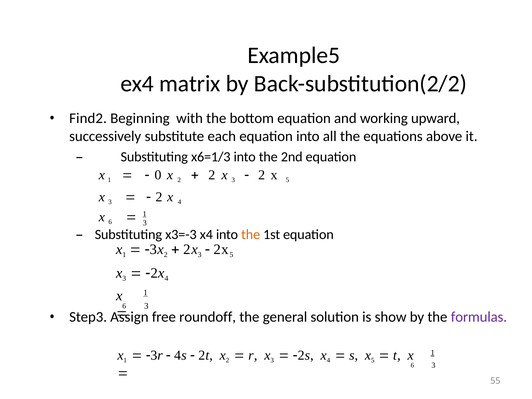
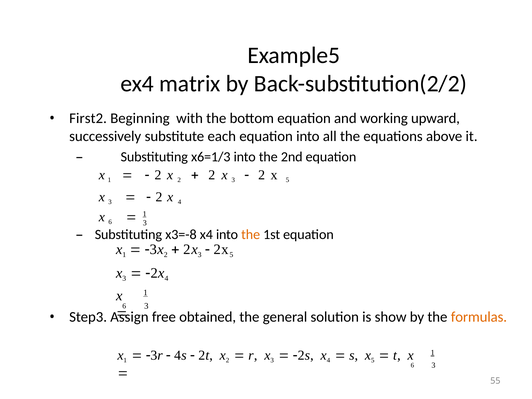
Find2: Find2 -> First2
0 at (158, 175): 0 -> 2
x3=-3: x3=-3 -> x3=-8
roundoff: roundoff -> obtained
formulas colour: purple -> orange
